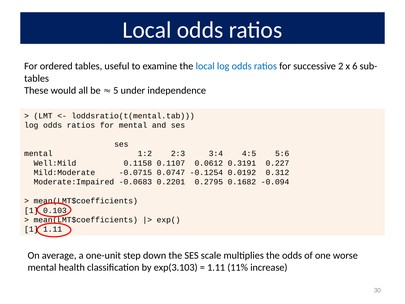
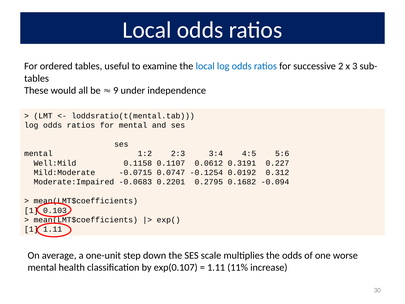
6: 6 -> 3
5: 5 -> 9
exp(3.103: exp(3.103 -> exp(0.107
